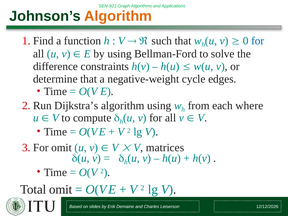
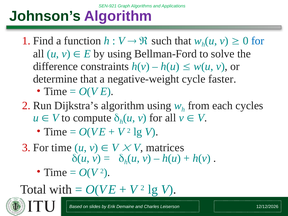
Algorithm at (118, 16) colour: orange -> purple
edges: edges -> faster
where: where -> cycles
omit at (62, 148): omit -> time
Total omit: omit -> with
